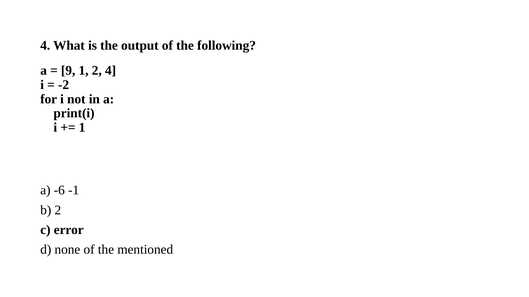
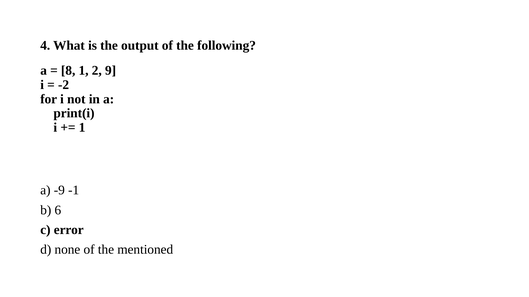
9: 9 -> 8
2 4: 4 -> 9
-6: -6 -> -9
b 2: 2 -> 6
